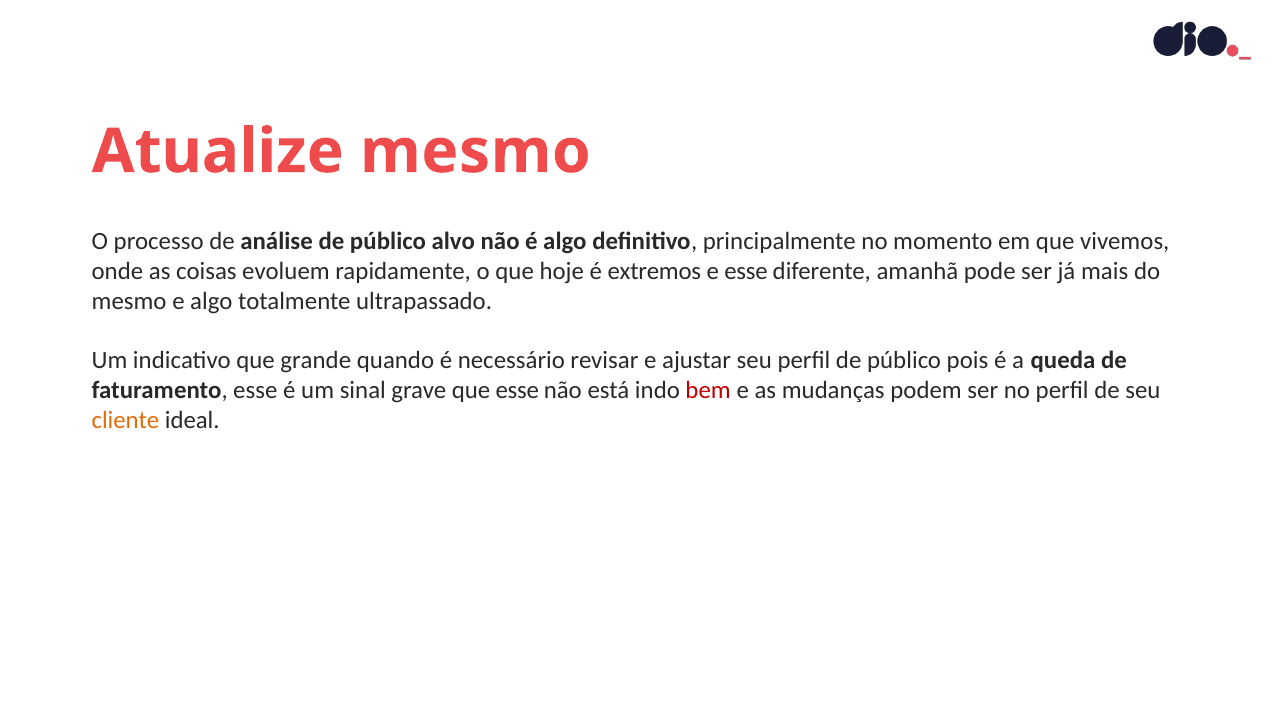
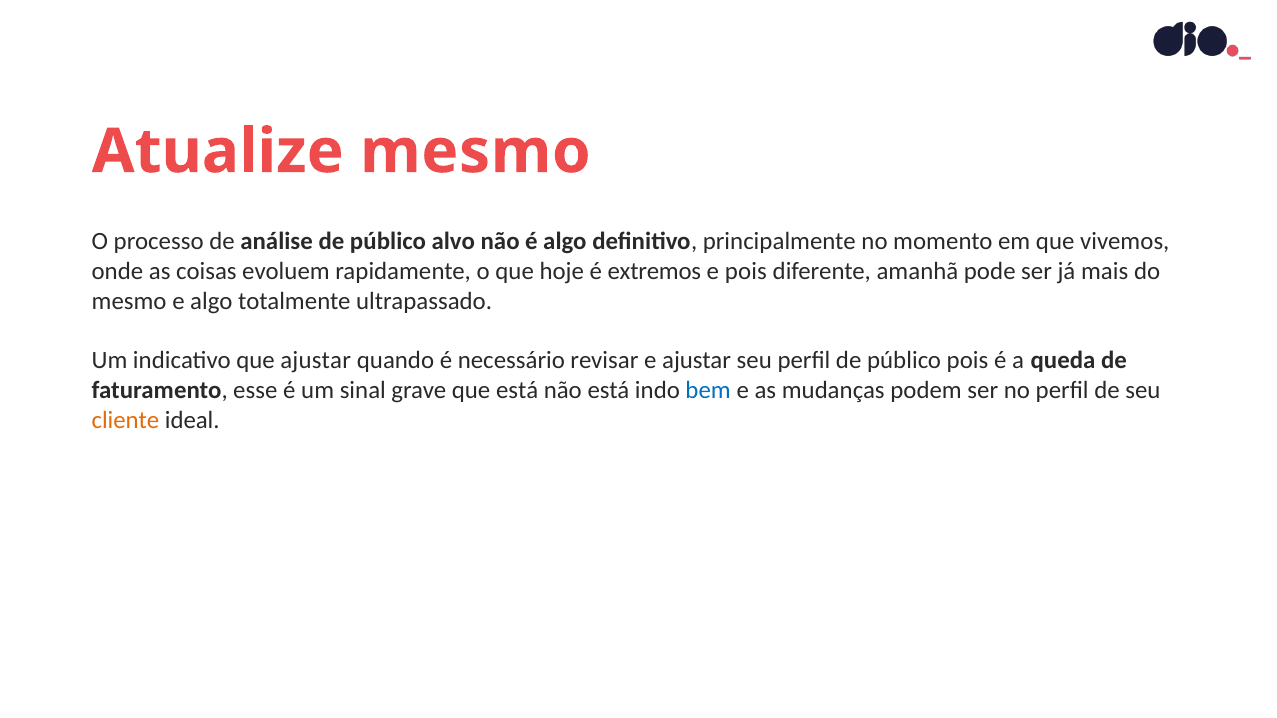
e esse: esse -> pois
que grande: grande -> ajustar
que esse: esse -> está
bem colour: red -> blue
